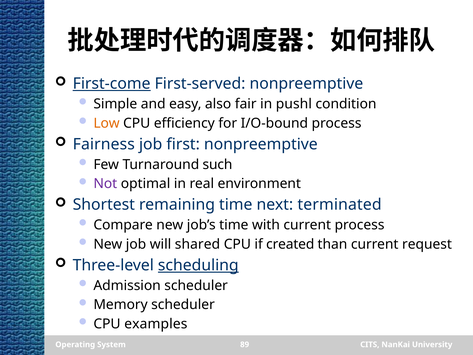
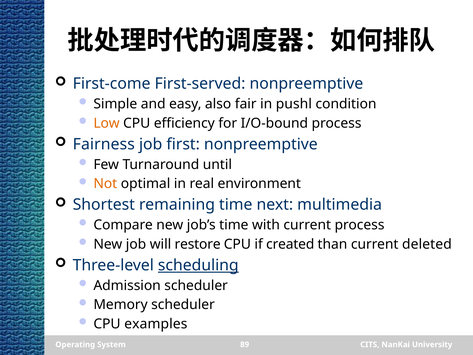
First-come underline: present -> none
such: such -> until
Not colour: purple -> orange
terminated: terminated -> multimedia
shared: shared -> restore
request: request -> deleted
